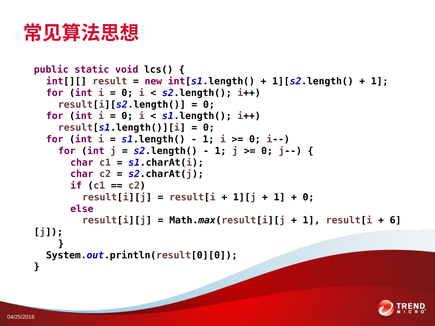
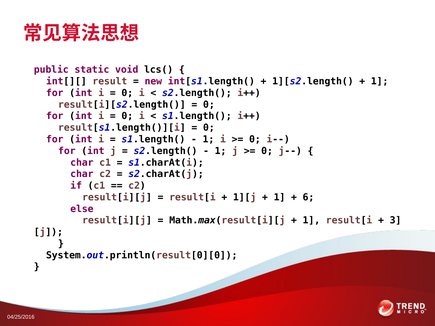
0 at (308, 197): 0 -> 6
6: 6 -> 3
